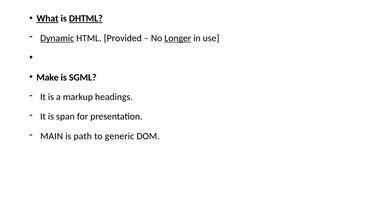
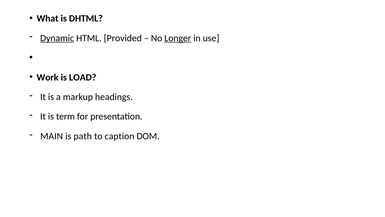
What underline: present -> none
DHTML underline: present -> none
Make: Make -> Work
SGML: SGML -> LOAD
span: span -> term
generic: generic -> caption
